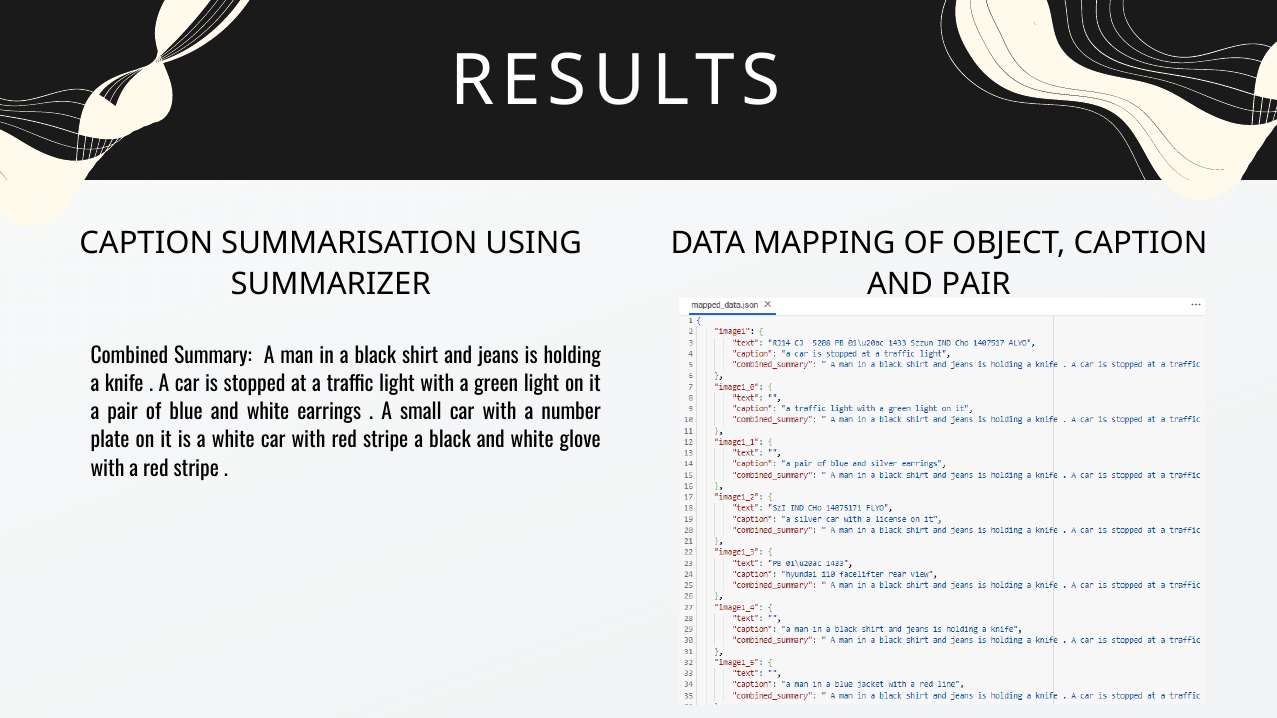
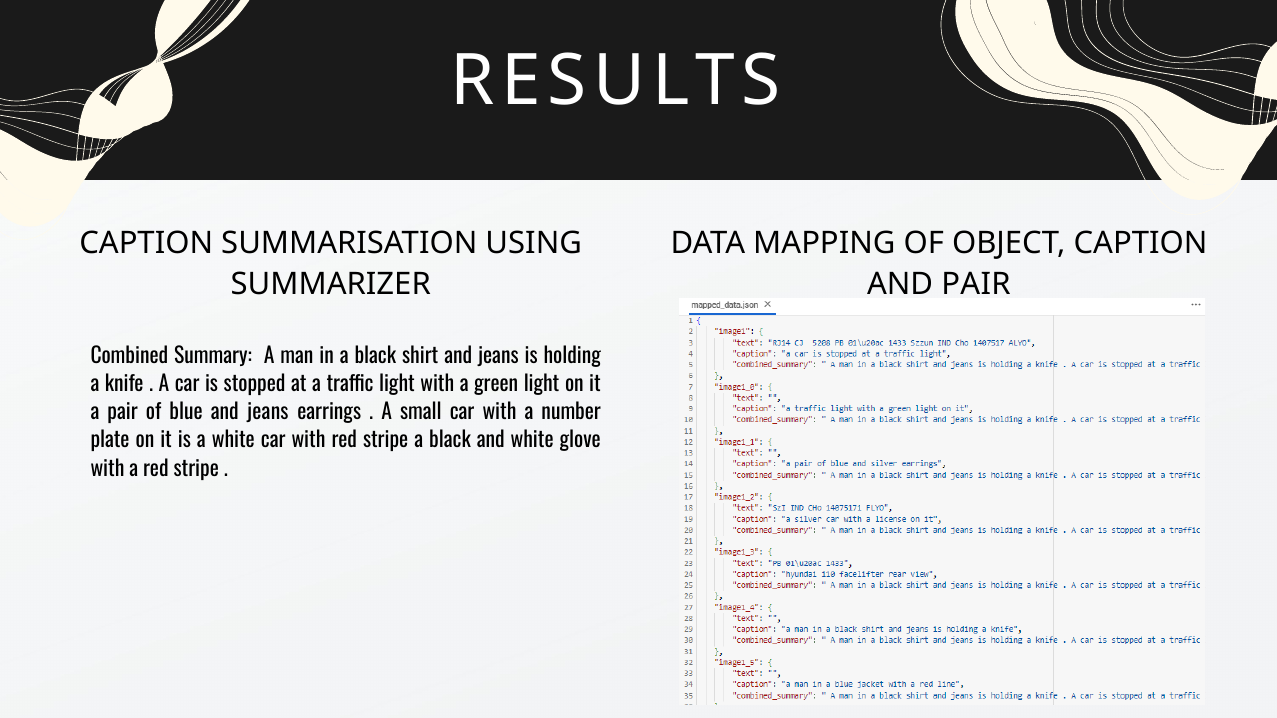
blue and white: white -> jeans
